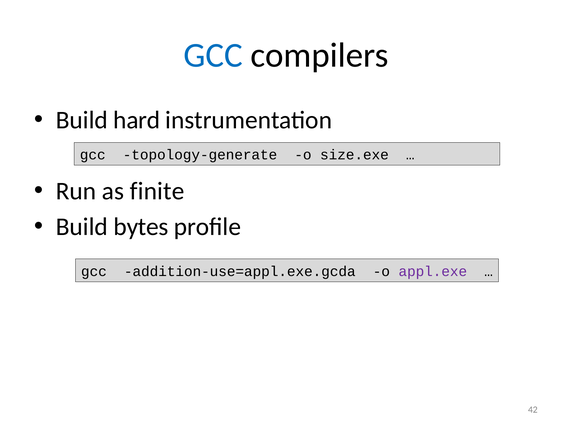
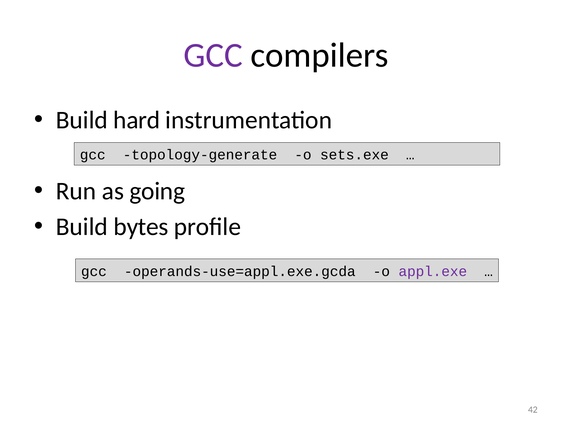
GCC at (213, 55) colour: blue -> purple
size.exe: size.exe -> sets.exe
finite: finite -> going
addition-use=appl.exe.gcda: addition-use=appl.exe.gcda -> operands-use=appl.exe.gcda
